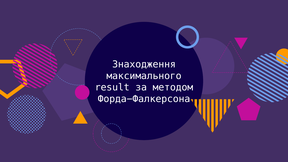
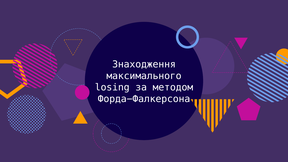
result: result -> losing
